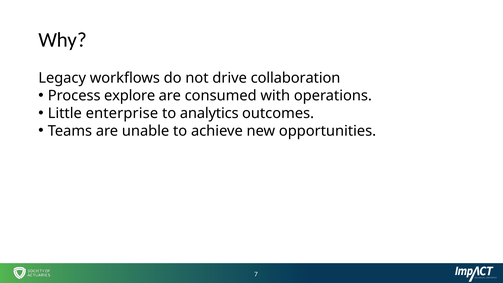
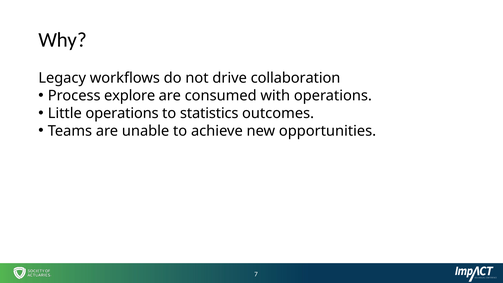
Little enterprise: enterprise -> operations
analytics: analytics -> statistics
